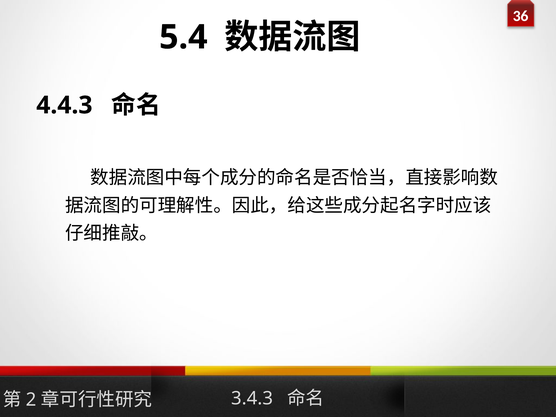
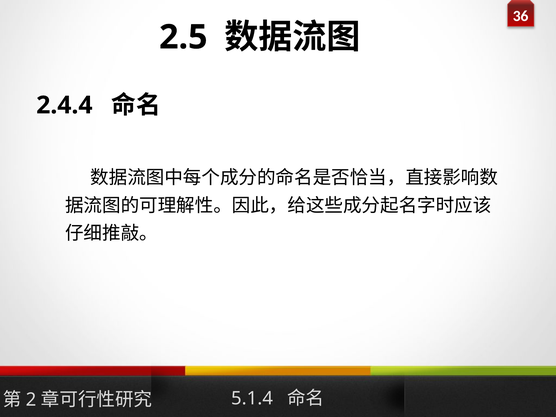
5.4: 5.4 -> 2.5
4.4.3: 4.4.3 -> 2.4.4
3.4.3: 3.4.3 -> 5.1.4
